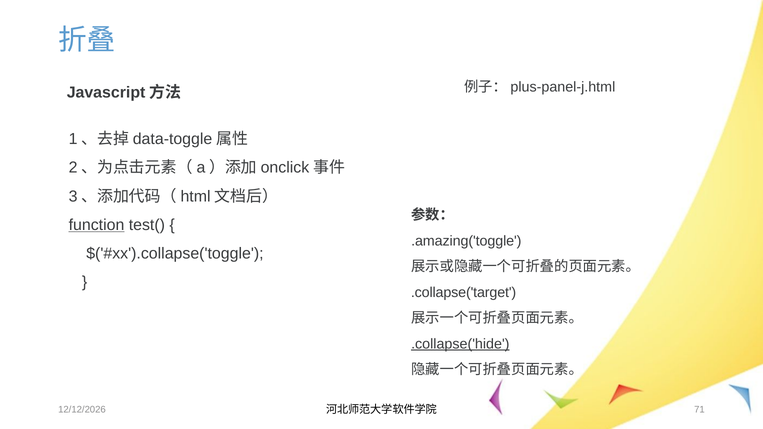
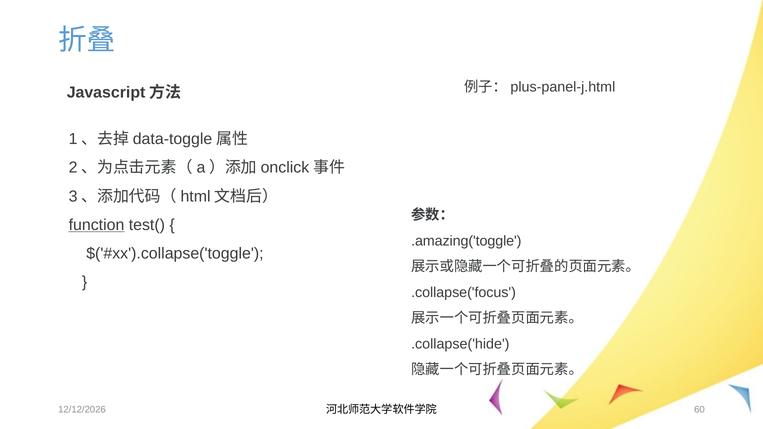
.collapse('target: .collapse('target -> .collapse('focus
.collapse('hide underline: present -> none
71: 71 -> 60
